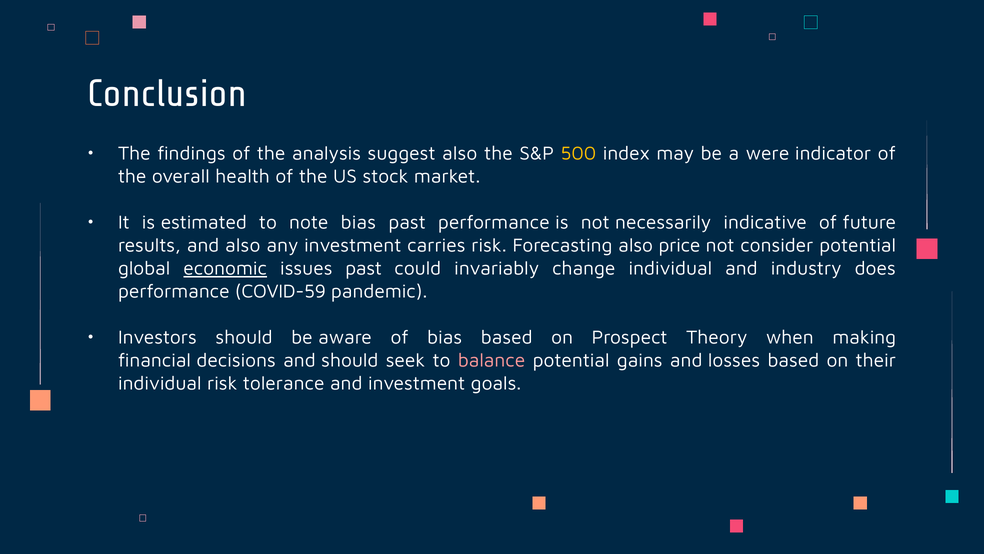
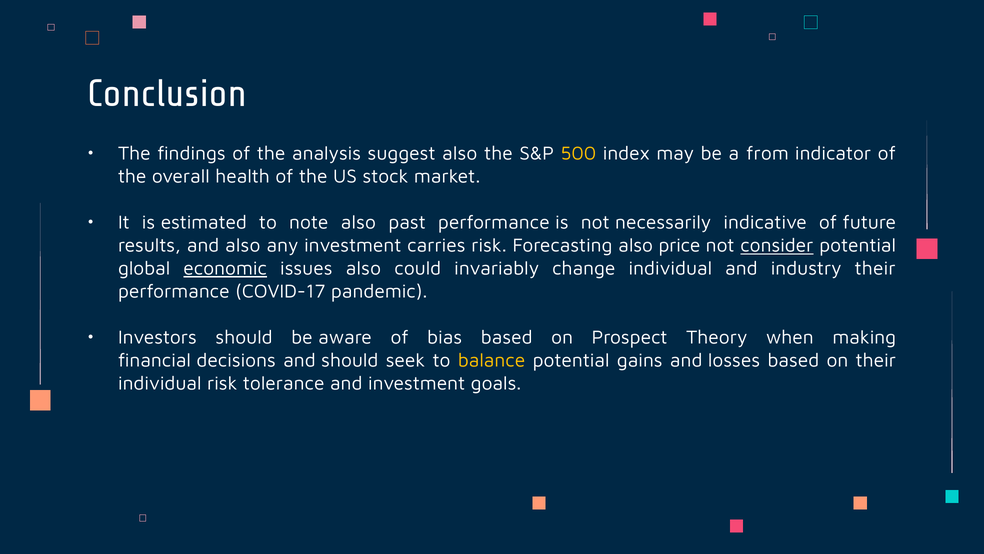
were: were -> from
note bias: bias -> also
consider underline: none -> present
issues past: past -> also
industry does: does -> their
COVID-59: COVID-59 -> COVID-17
balance colour: pink -> yellow
